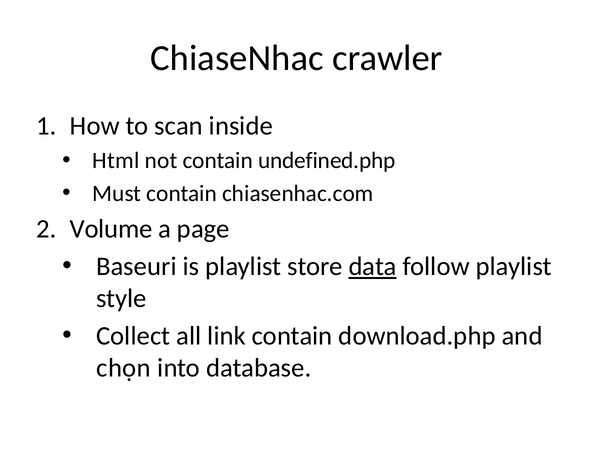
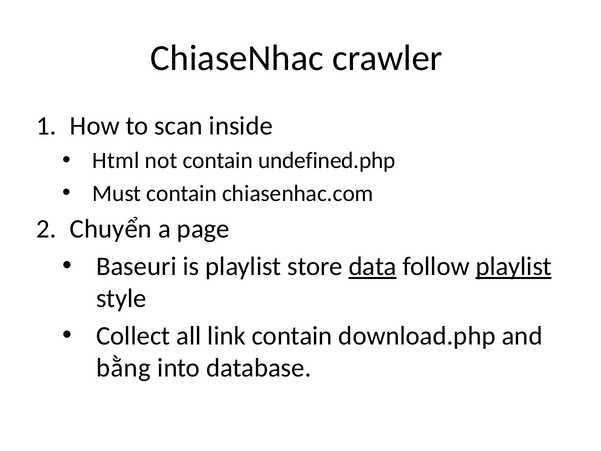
Volume: Volume -> Chuyển
playlist at (514, 266) underline: none -> present
chọn: chọn -> bằng
